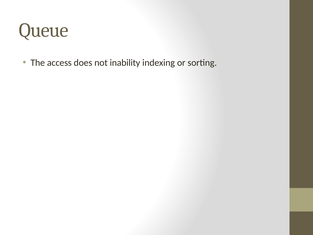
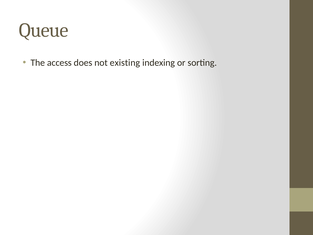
inability: inability -> existing
